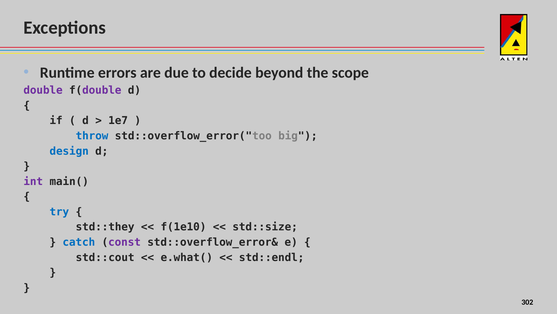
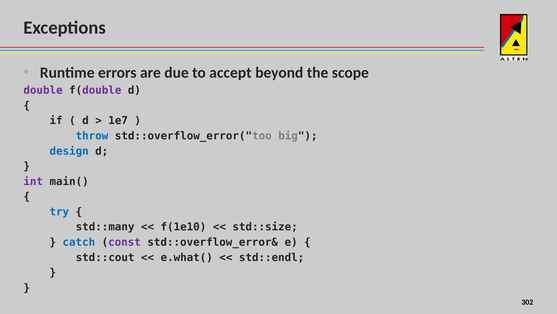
decide: decide -> accept
std::they: std::they -> std::many
